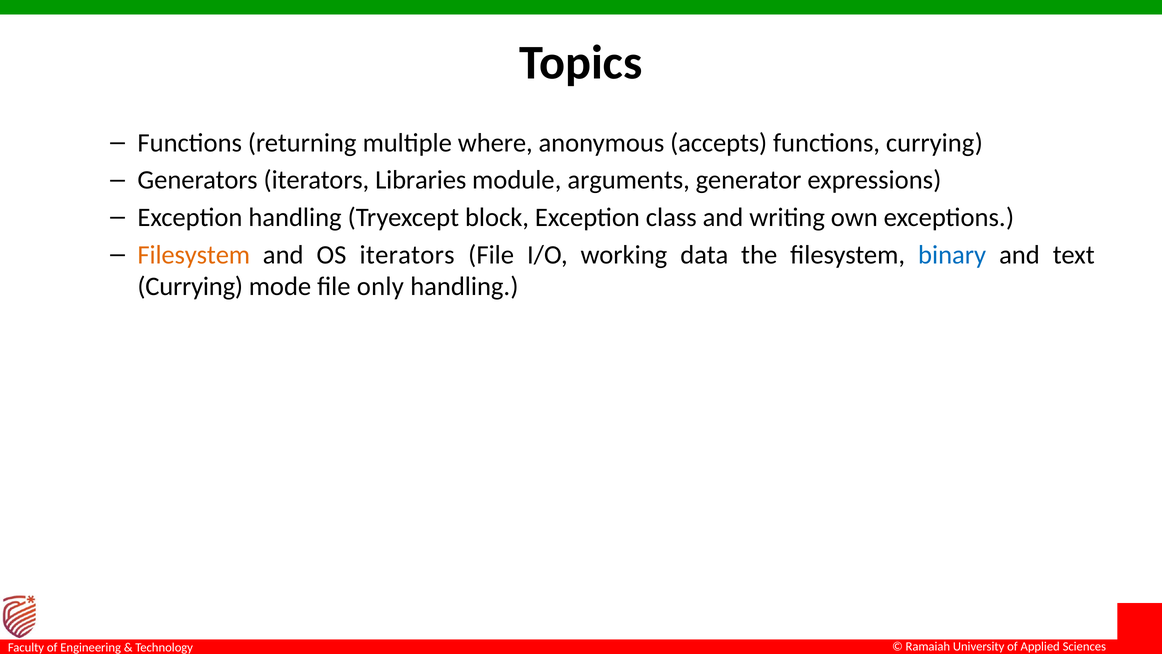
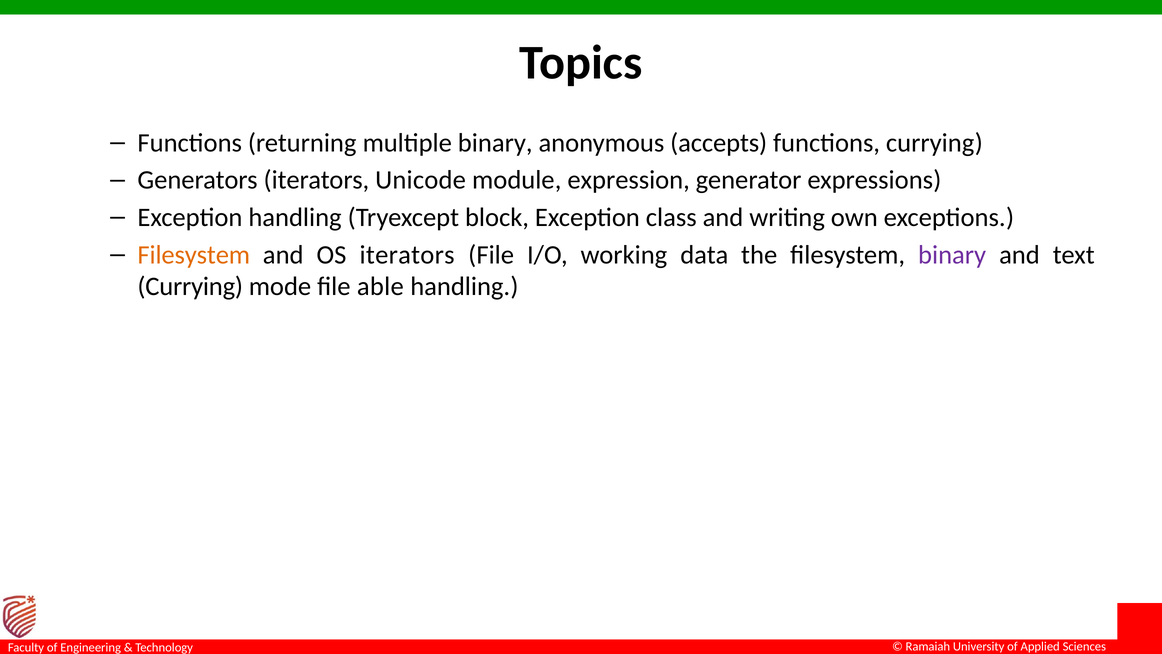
multiple where: where -> binary
Libraries: Libraries -> Unicode
arguments: arguments -> expression
binary at (952, 255) colour: blue -> purple
only: only -> able
